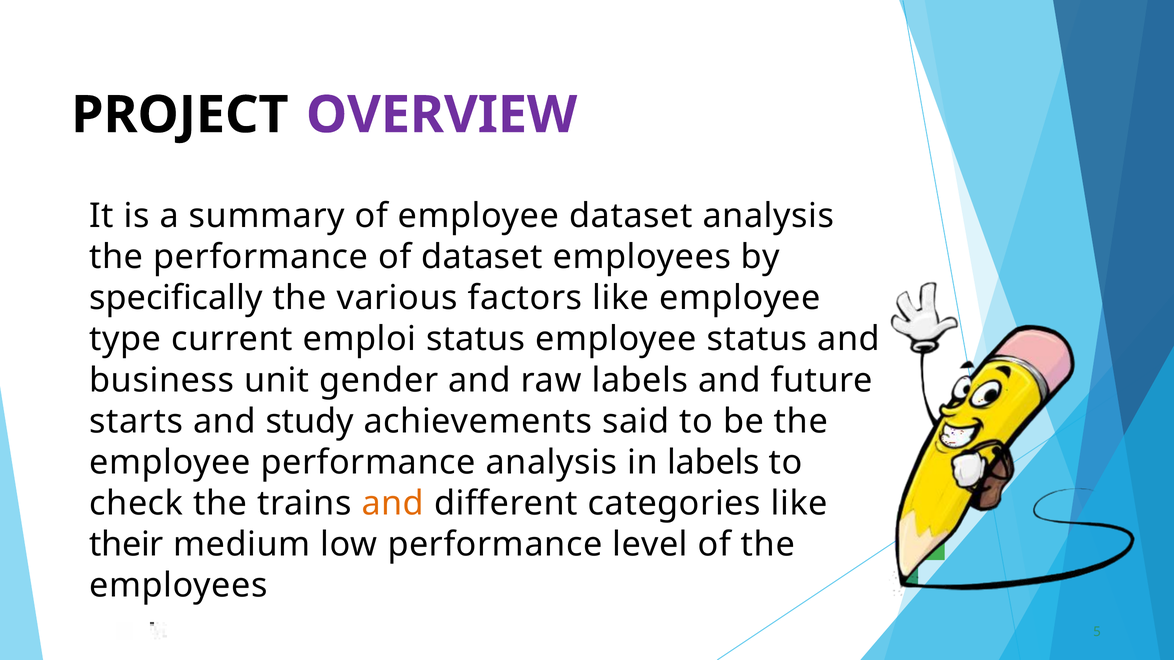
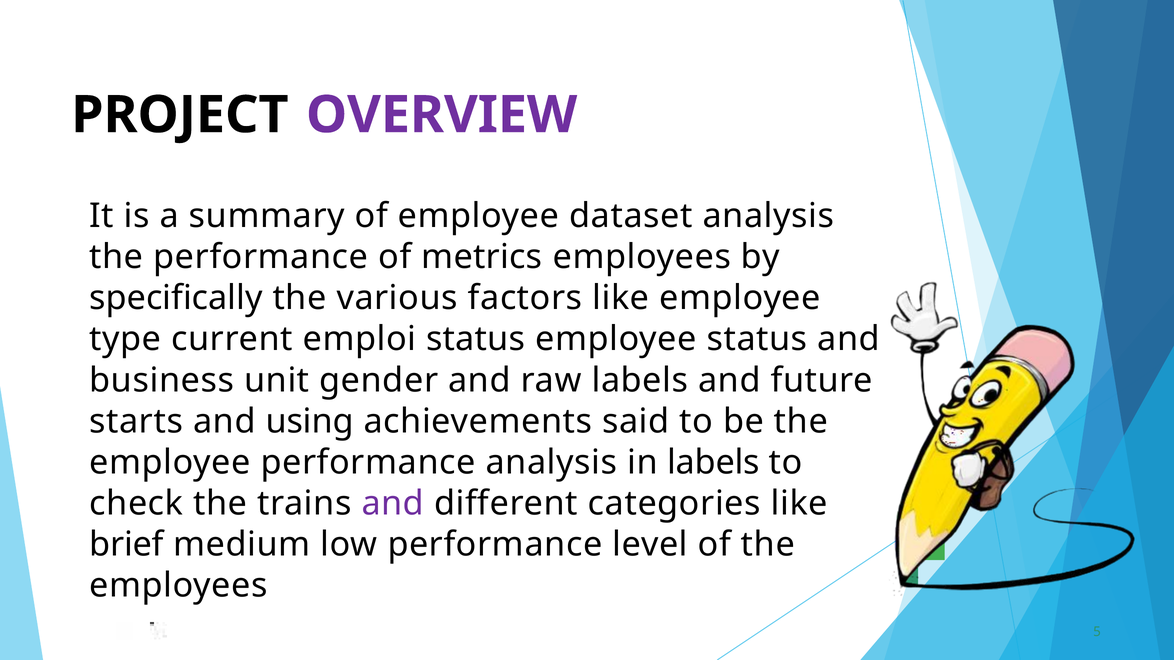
of dataset: dataset -> metrics
study: study -> using
and at (393, 504) colour: orange -> purple
their: their -> brief
